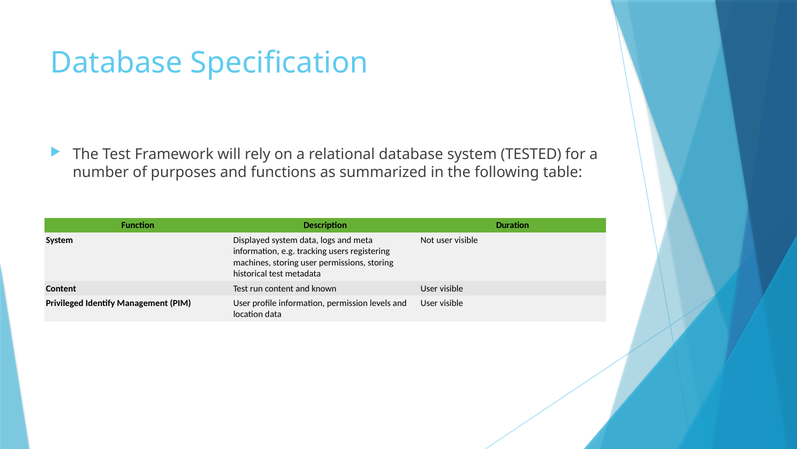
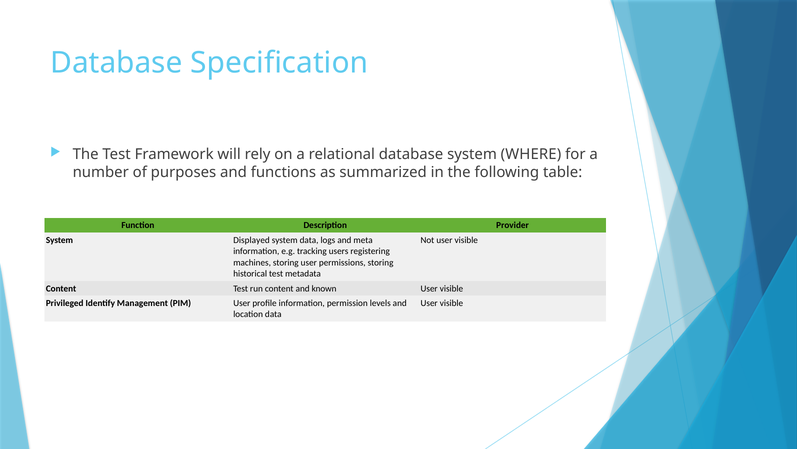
TESTED: TESTED -> WHERE
Duration: Duration -> Provider
